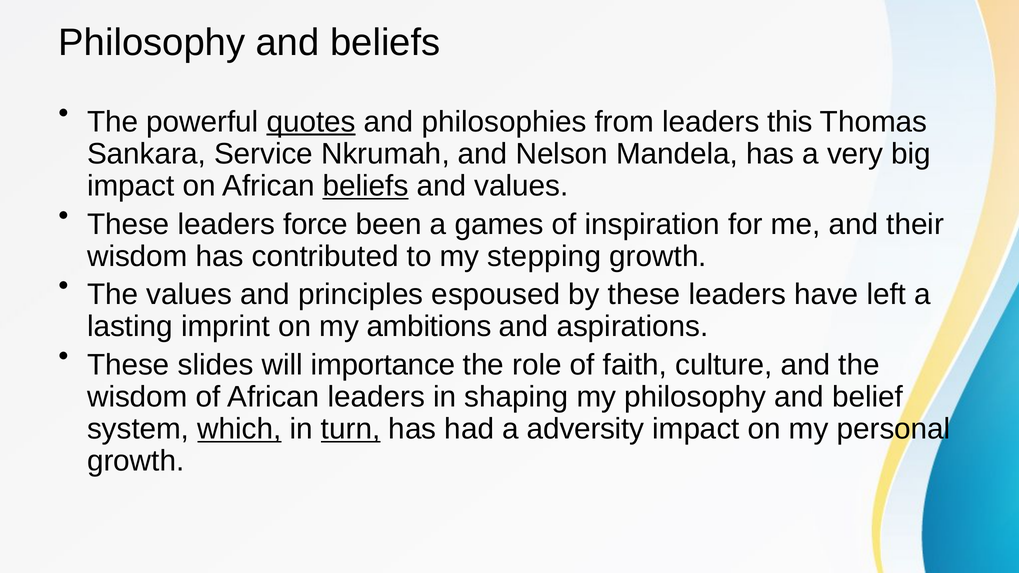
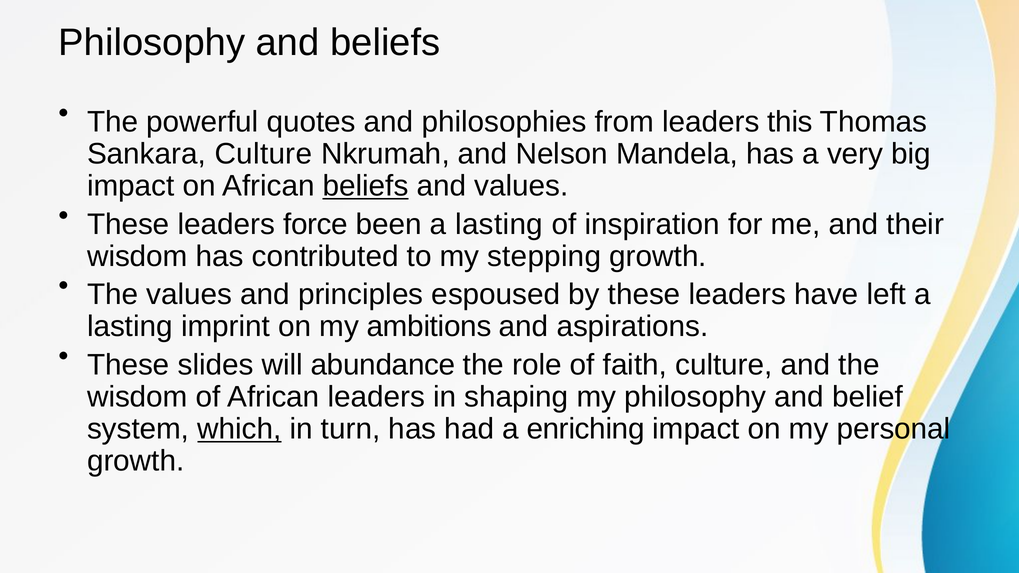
quotes underline: present -> none
Sankara Service: Service -> Culture
been a games: games -> lasting
importance: importance -> abundance
turn underline: present -> none
adversity: adversity -> enriching
